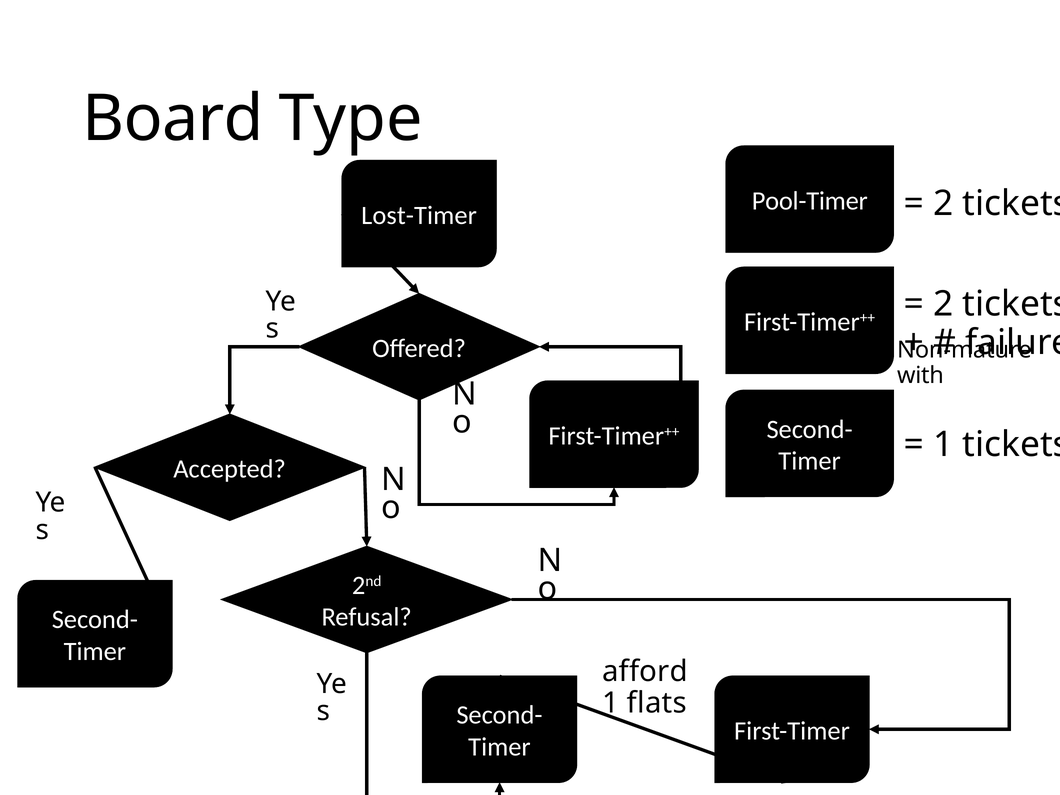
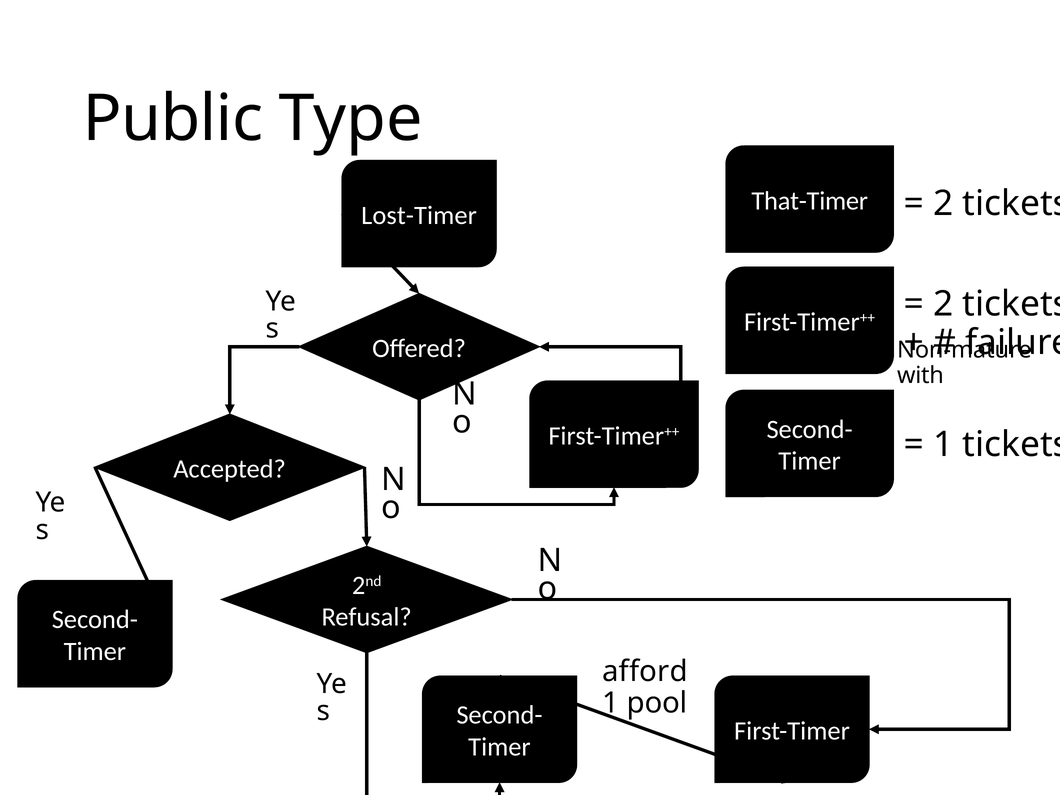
Board: Board -> Public
Pool-Timer: Pool-Timer -> That-Timer
flats: flats -> pool
